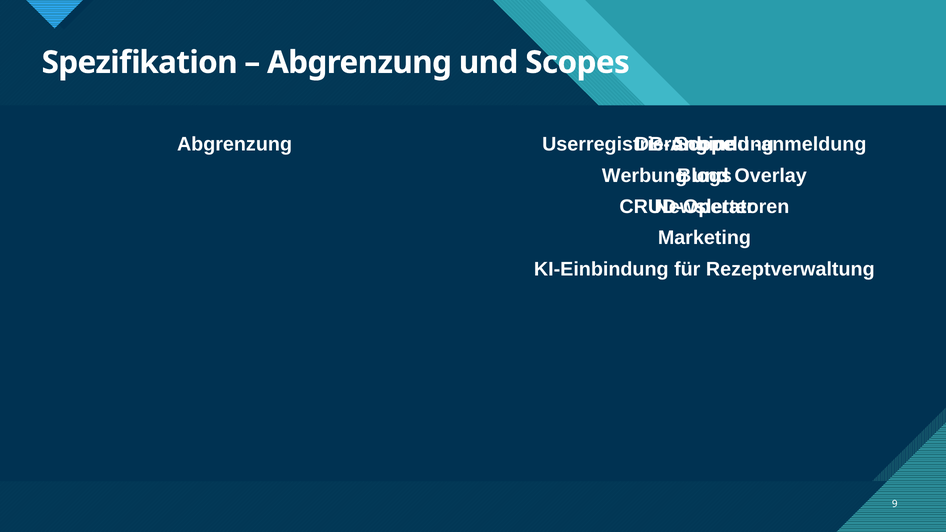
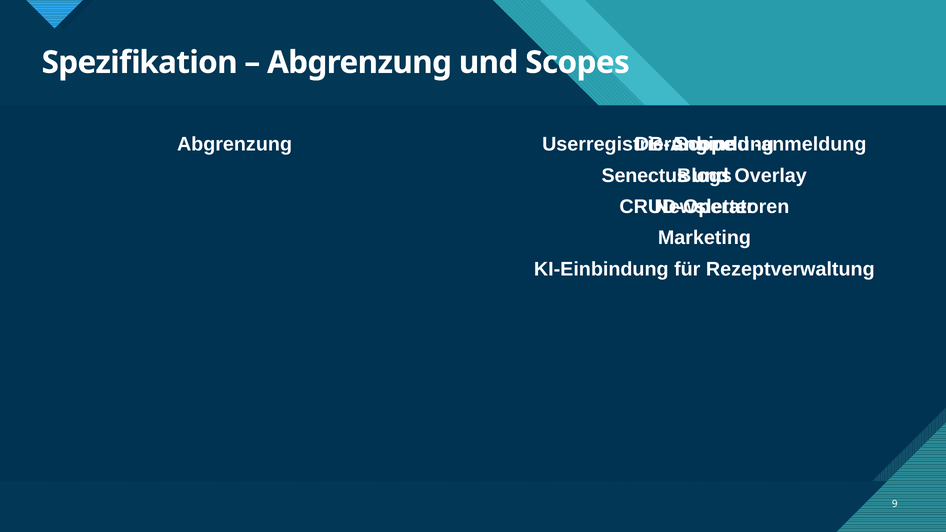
Werbung: Werbung -> Senectus
